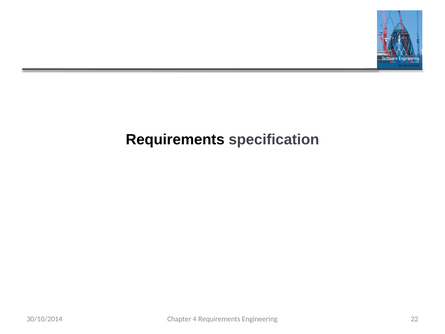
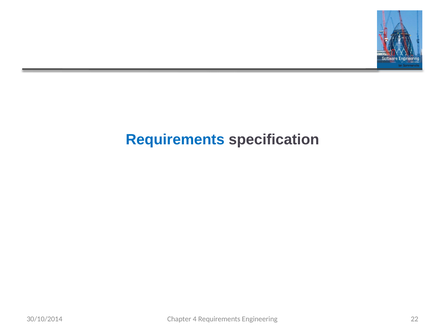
Requirements at (175, 140) colour: black -> blue
